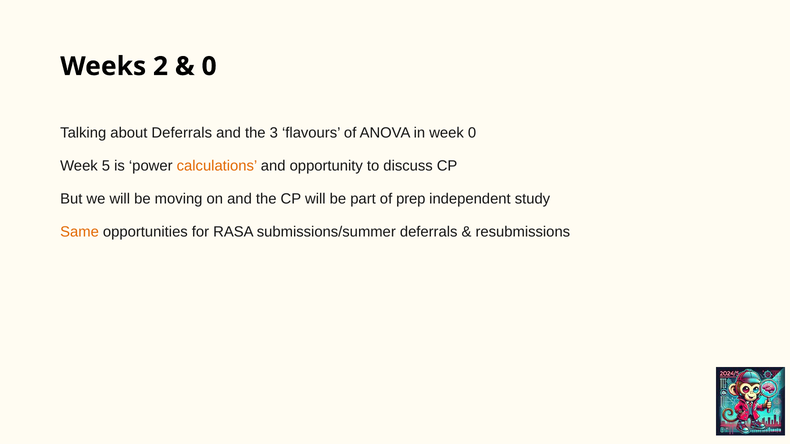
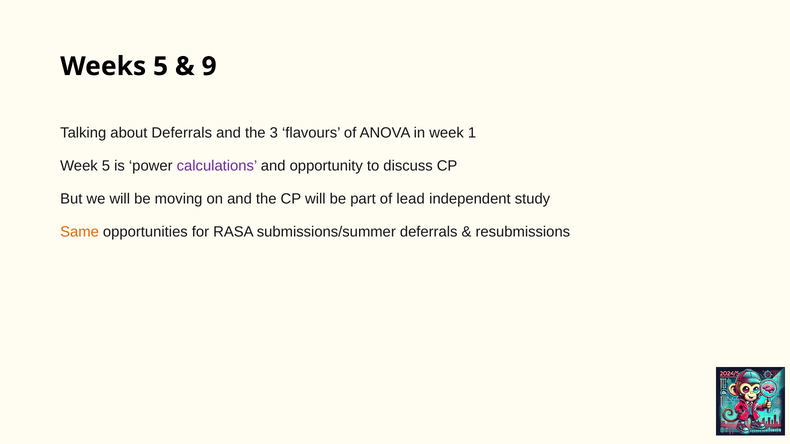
Weeks 2: 2 -> 5
0 at (209, 66): 0 -> 9
week 0: 0 -> 1
calculations colour: orange -> purple
prep: prep -> lead
